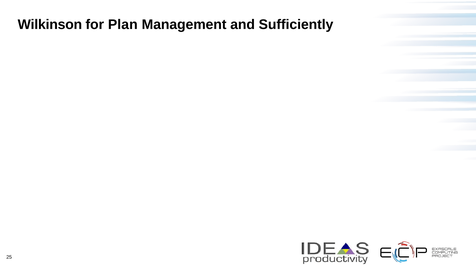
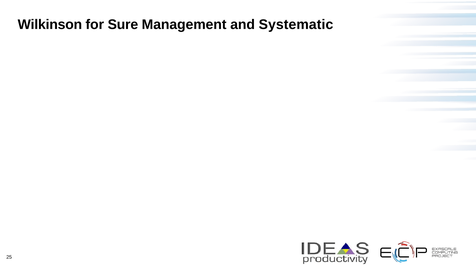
Plan: Plan -> Sure
Sufficiently: Sufficiently -> Systematic
